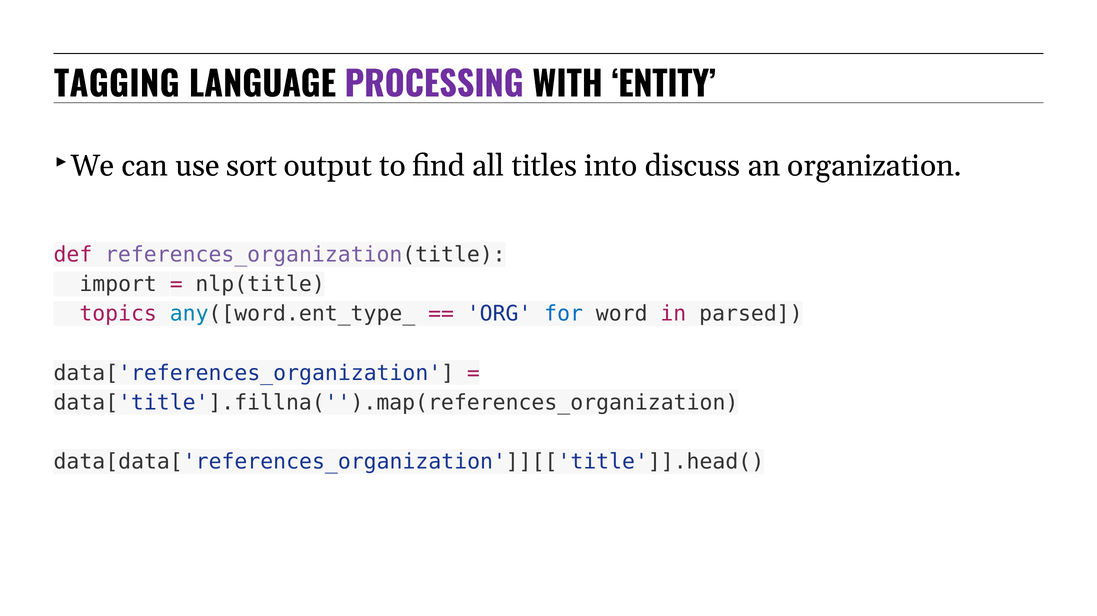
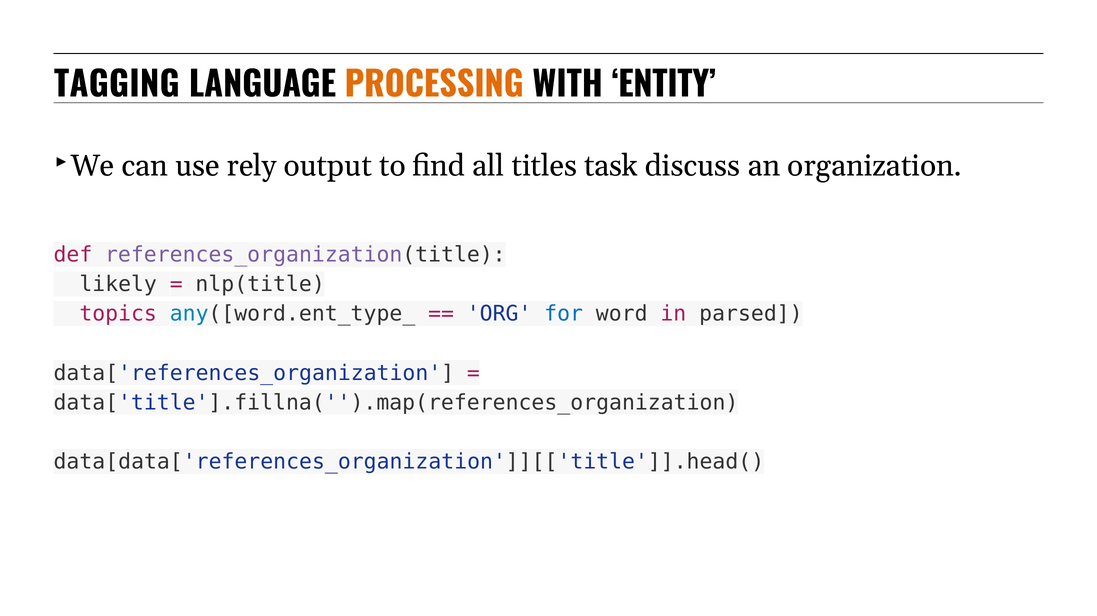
PROCESSING colour: purple -> orange
sort: sort -> rely
into: into -> task
import: import -> likely
